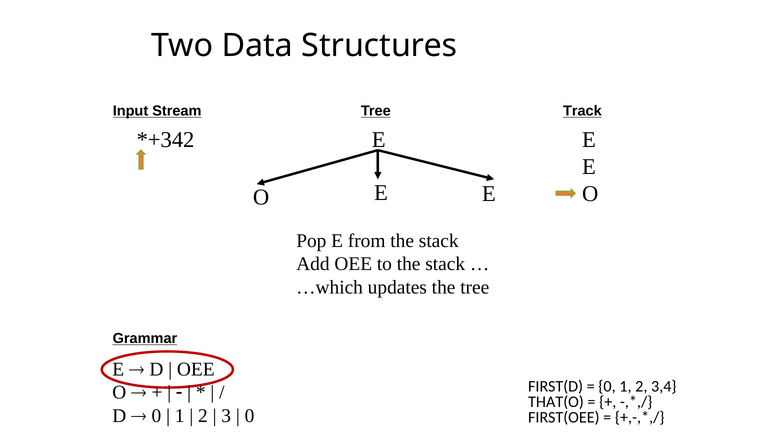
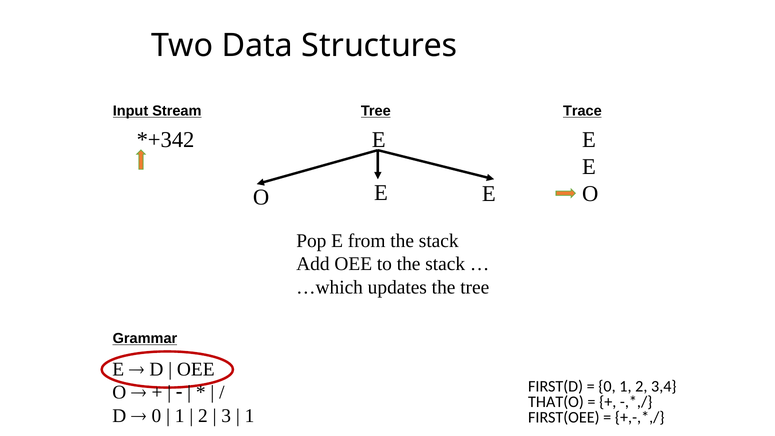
Track: Track -> Trace
0 at (249, 416): 0 -> 1
